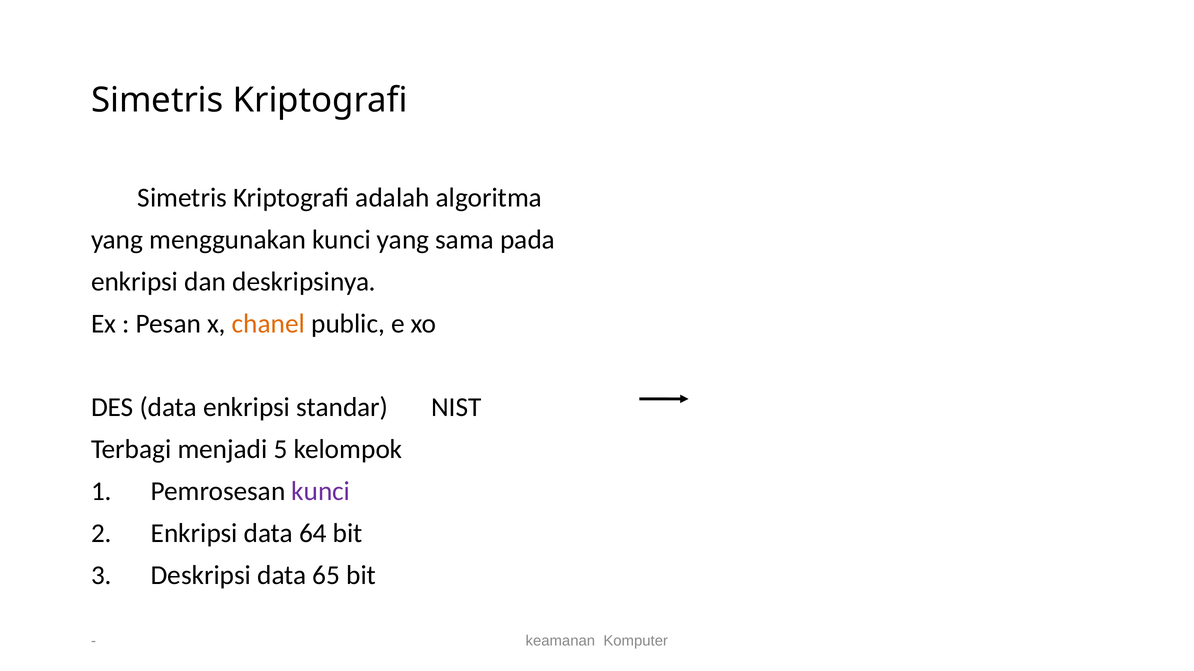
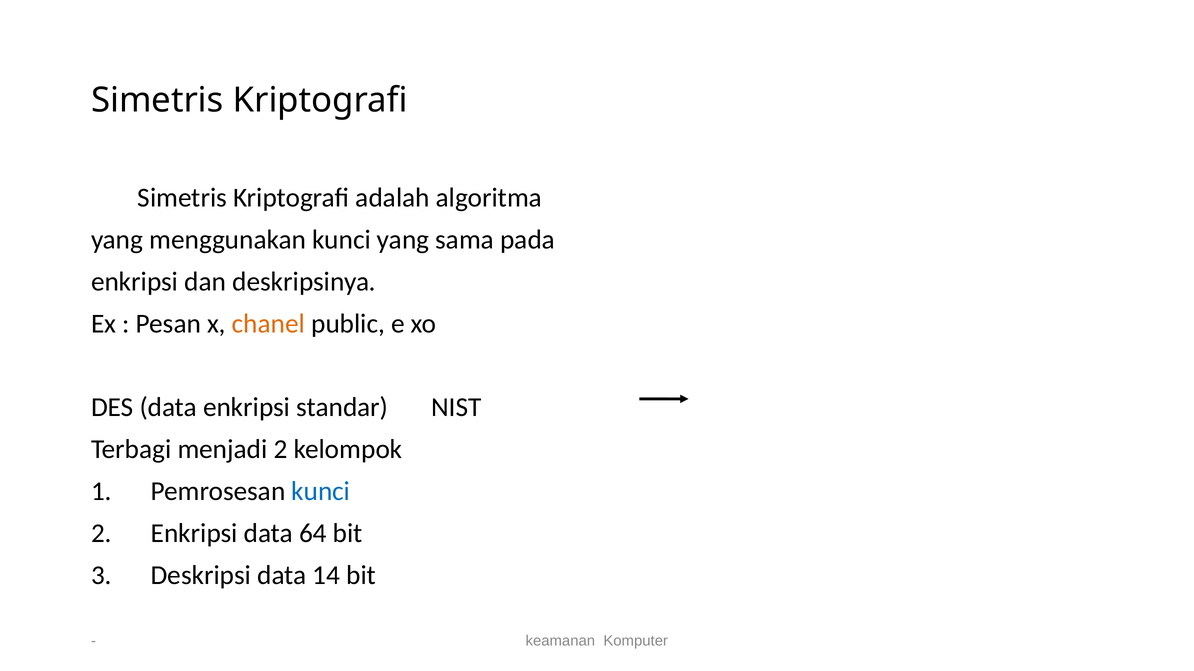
menjadi 5: 5 -> 2
kunci at (321, 492) colour: purple -> blue
65: 65 -> 14
